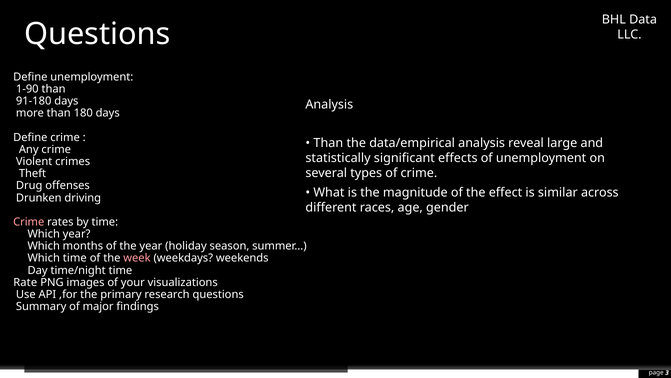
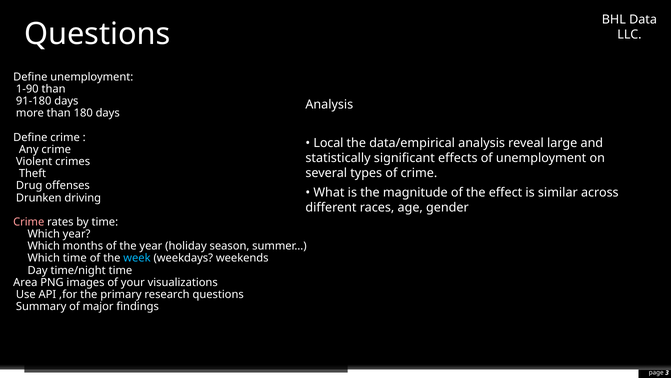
Than at (328, 143): Than -> Local
week colour: pink -> light blue
Rate: Rate -> Area
